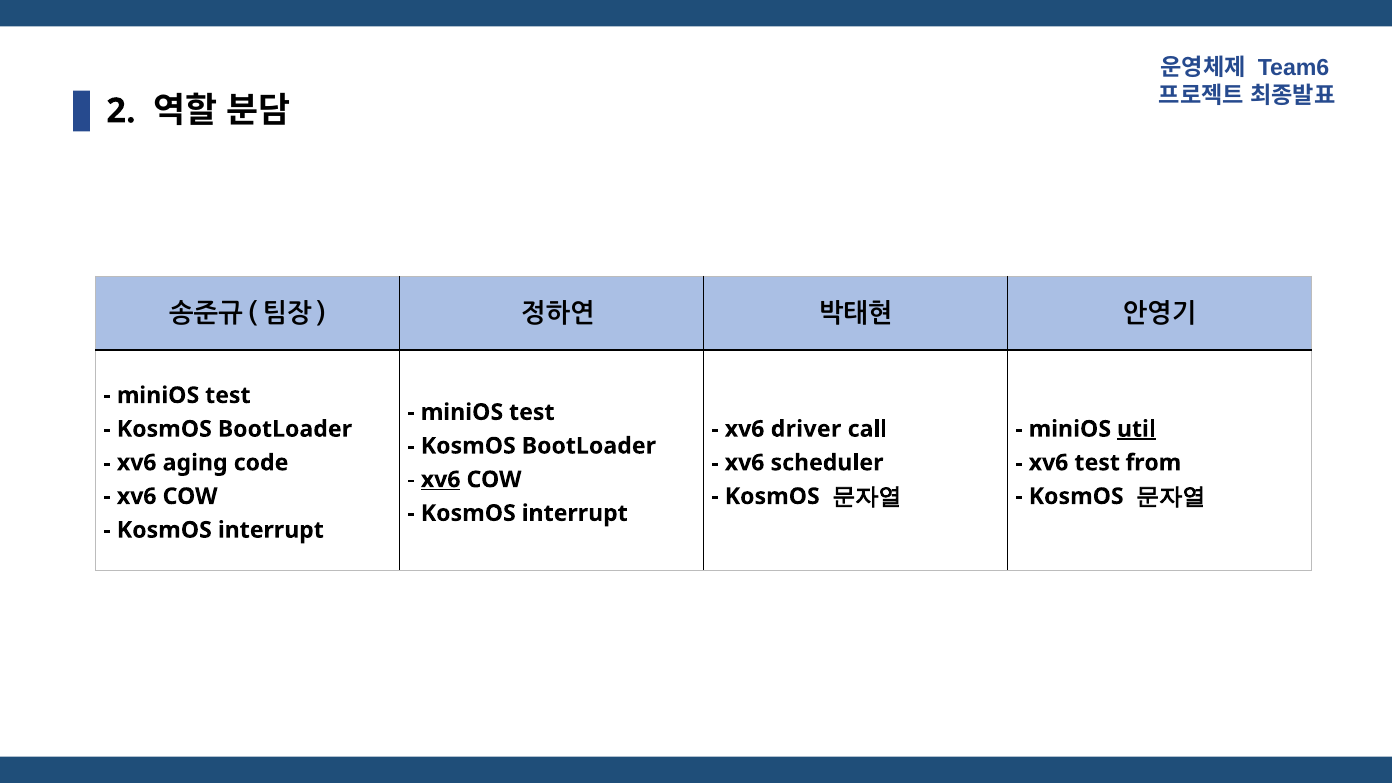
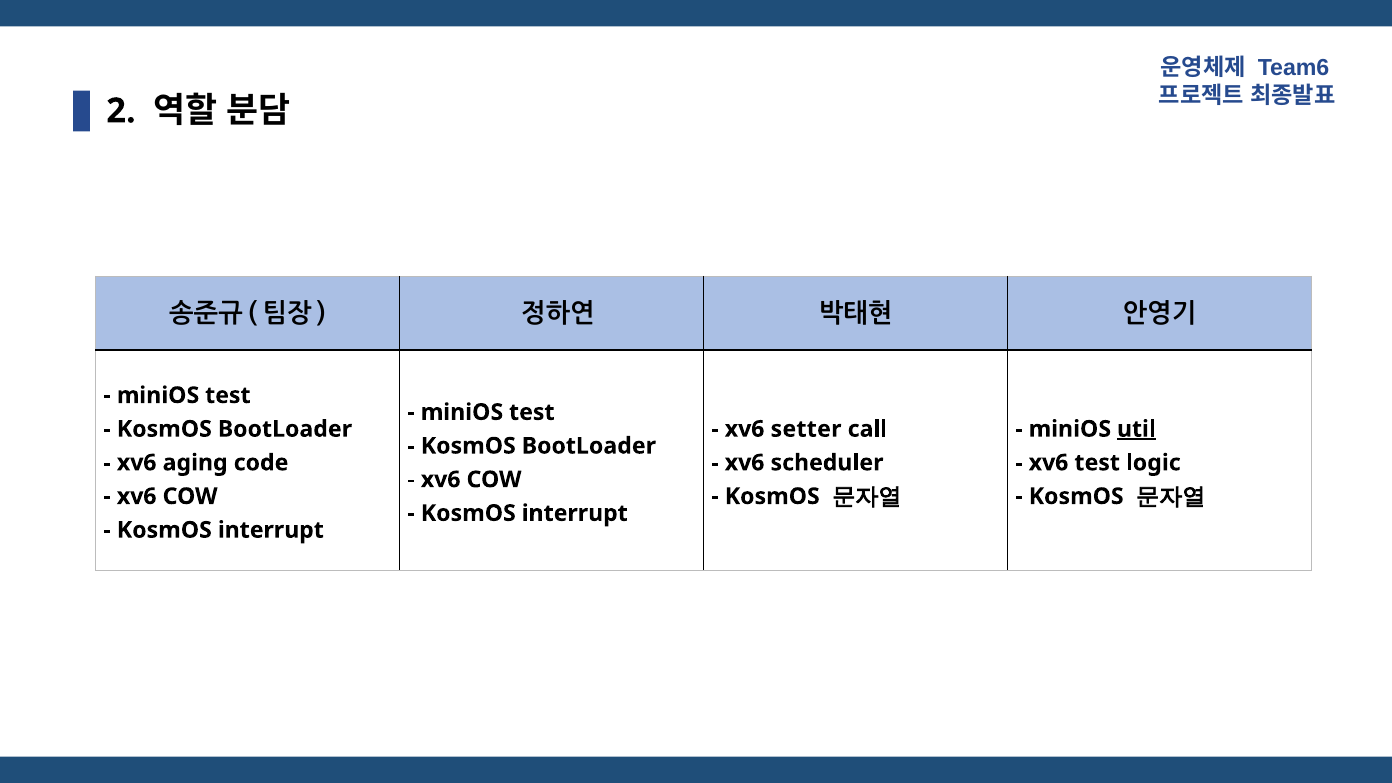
driver: driver -> setter
from: from -> logic
xv6 at (441, 480) underline: present -> none
